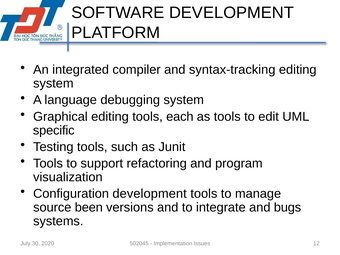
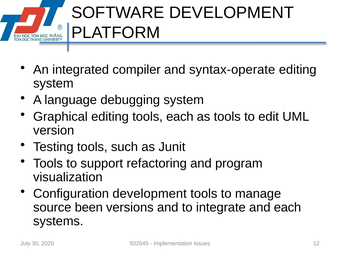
syntax-tracking: syntax-tracking -> syntax-operate
specific: specific -> version
and bugs: bugs -> each
